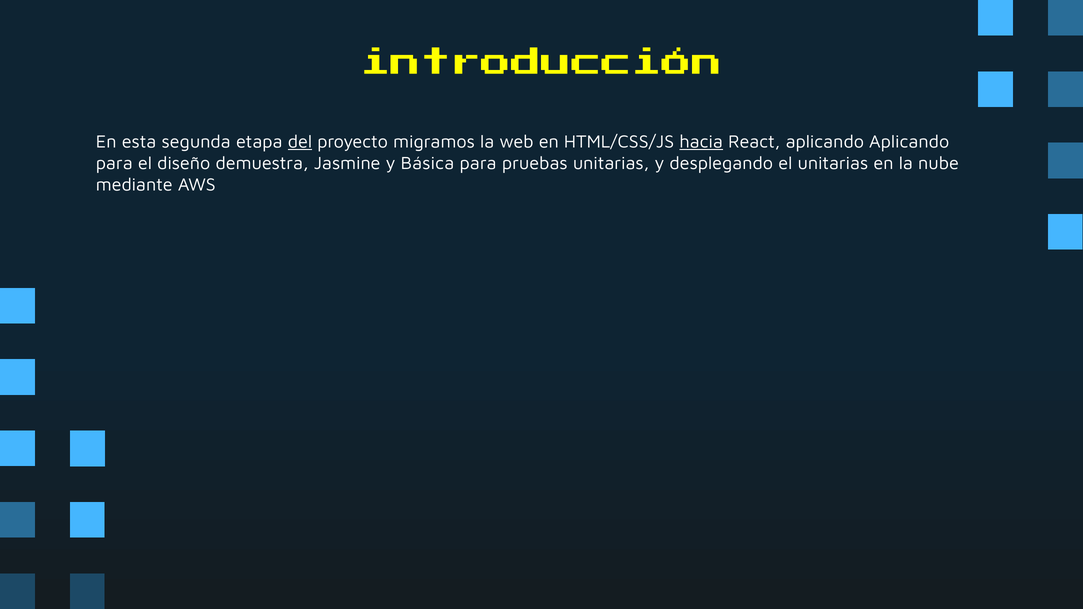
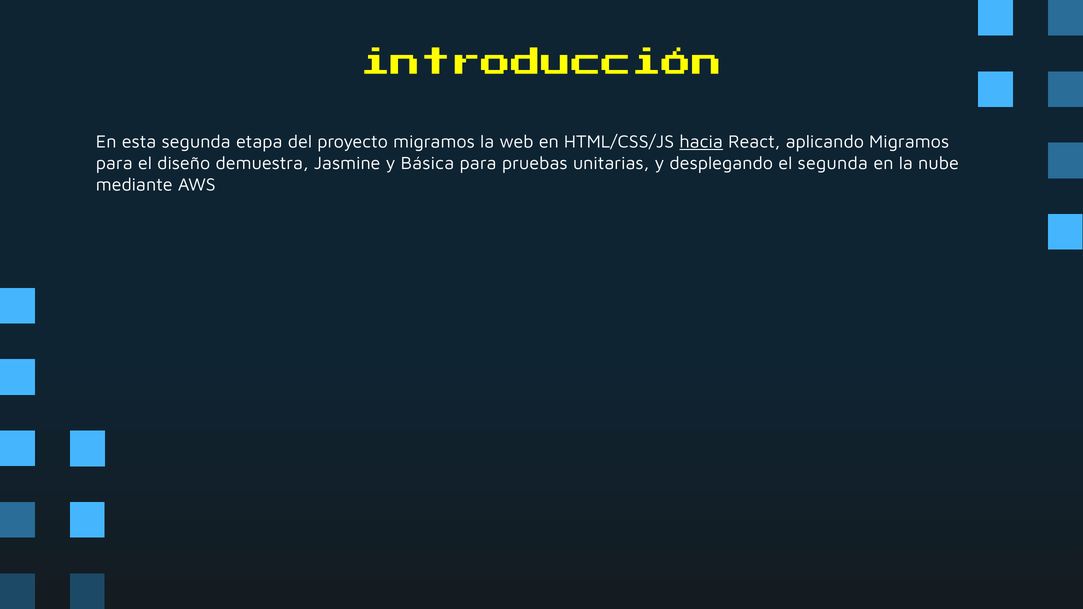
del underline: present -> none
aplicando Aplicando: Aplicando -> Migramos
el unitarias: unitarias -> segunda
